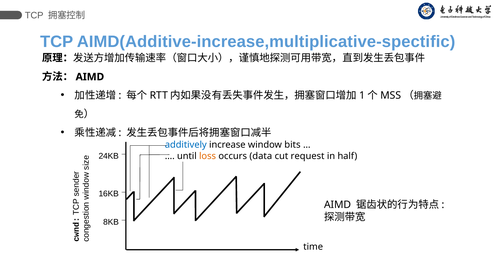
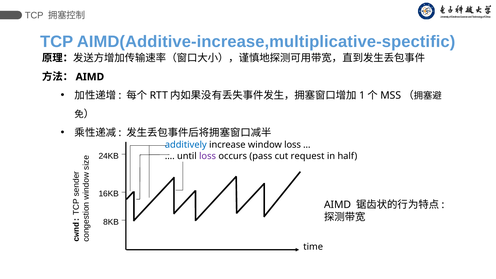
window bits: bits -> loss
loss at (208, 156) colour: orange -> purple
data: data -> pass
